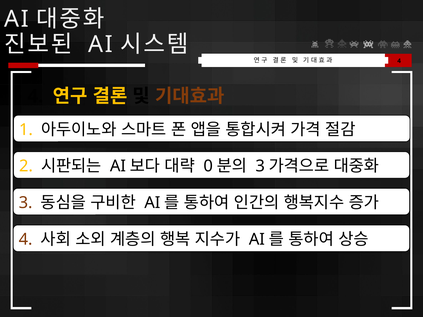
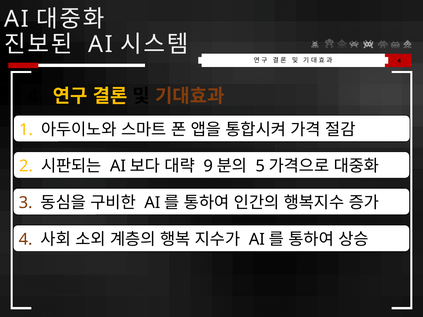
0: 0 -> 9
3 at (260, 166): 3 -> 5
